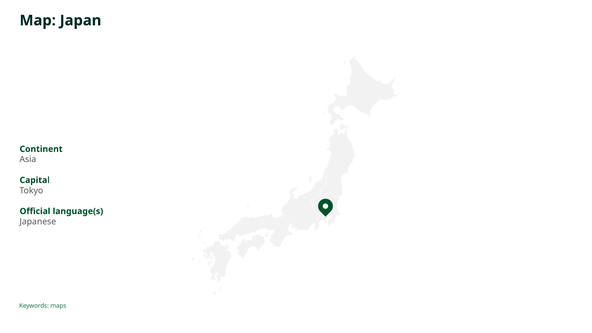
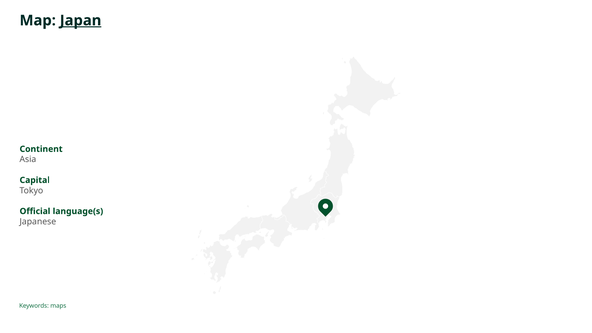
Japan underline: none -> present
